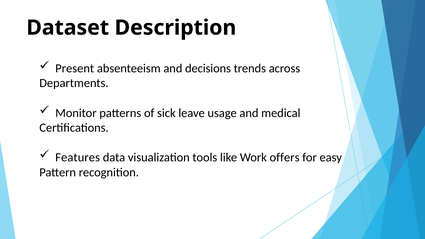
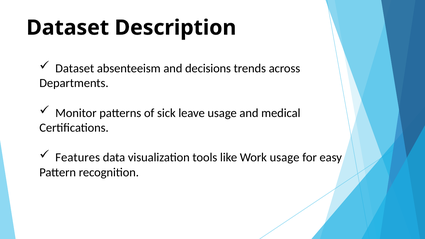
Present at (75, 68): Present -> Dataset
Work offers: offers -> usage
